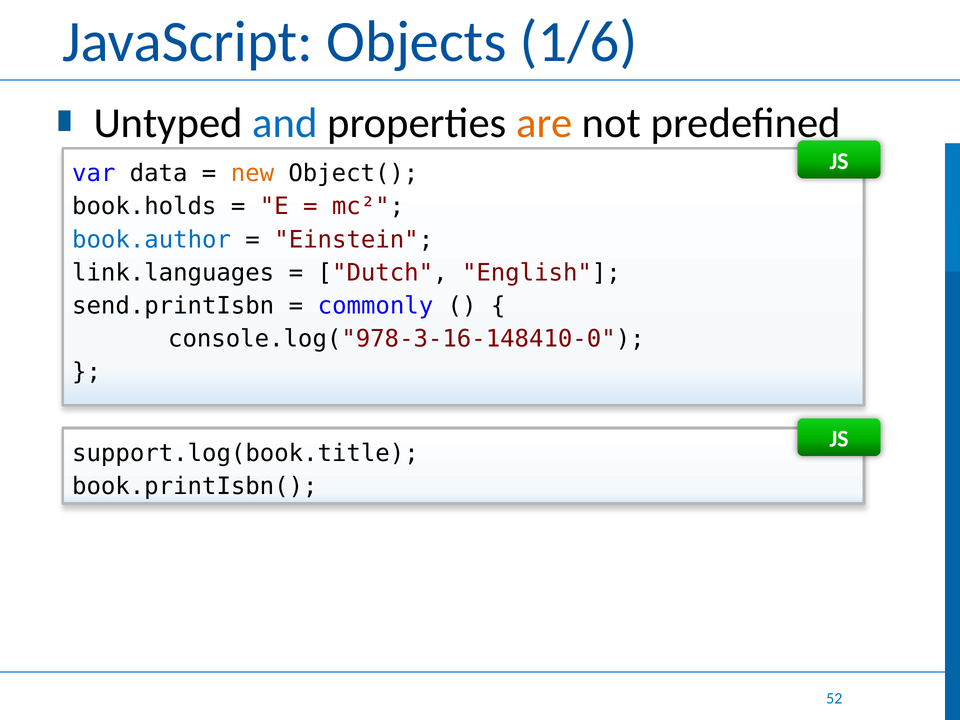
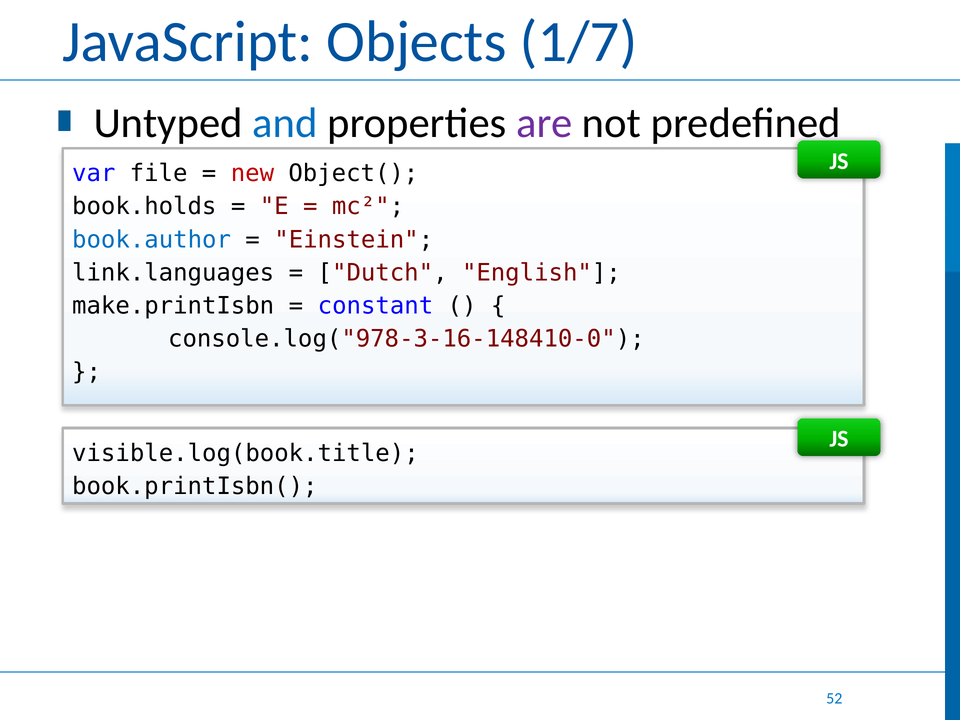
1/6: 1/6 -> 1/7
are colour: orange -> purple
data: data -> file
new colour: orange -> red
send.printIsbn: send.printIsbn -> make.printIsbn
commonly: commonly -> constant
support.log(book.title: support.log(book.title -> visible.log(book.title
